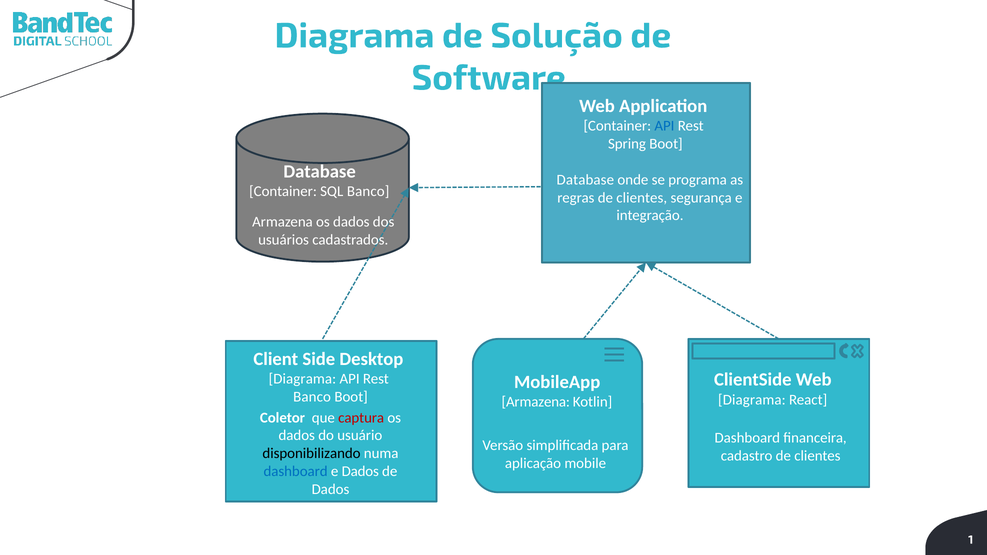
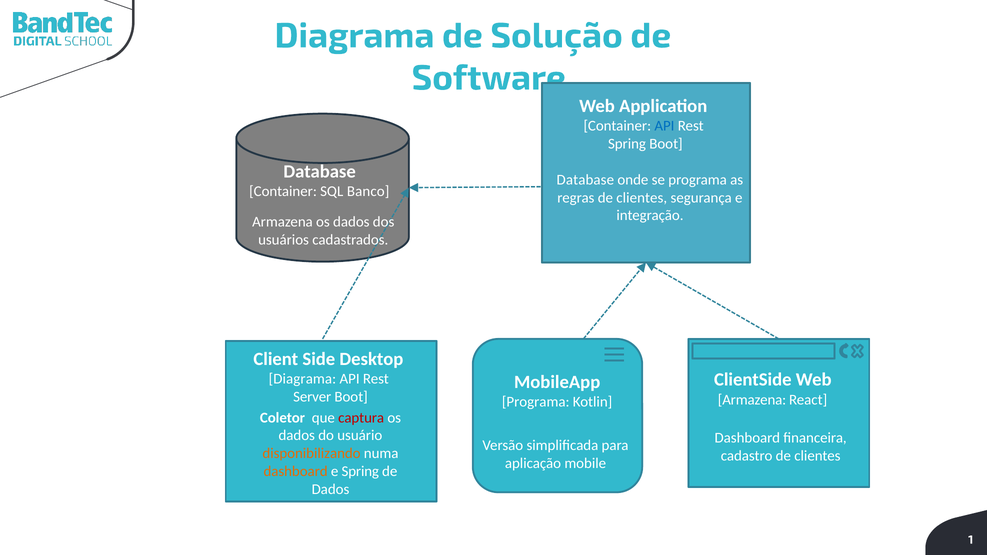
Banco at (312, 397): Banco -> Server
Diagrama at (752, 400): Diagrama -> Armazena
Armazena at (536, 402): Armazena -> Programa
disponibilizando colour: black -> orange
dashboard at (296, 471) colour: blue -> orange
e Dados: Dados -> Spring
